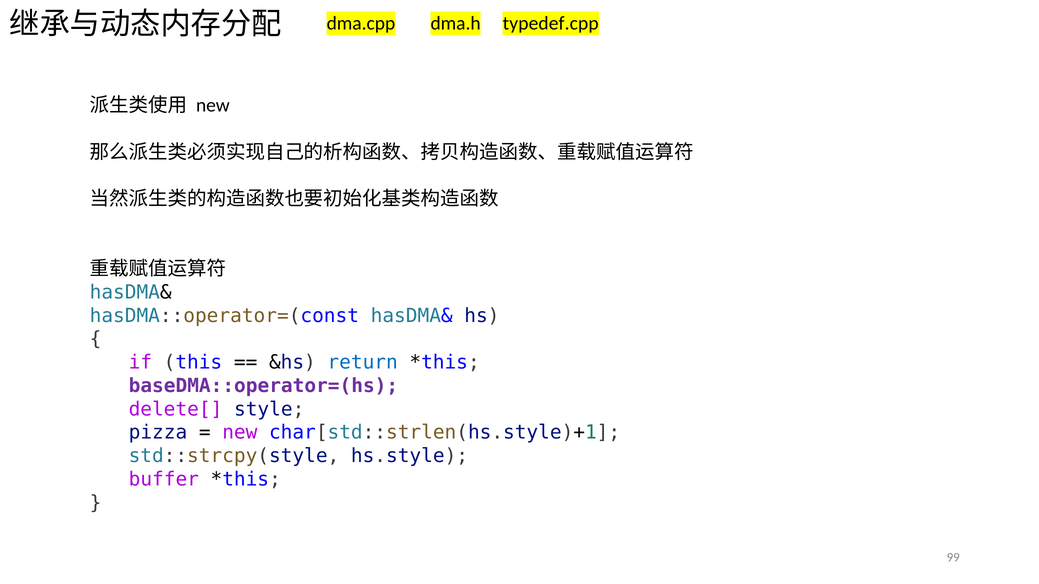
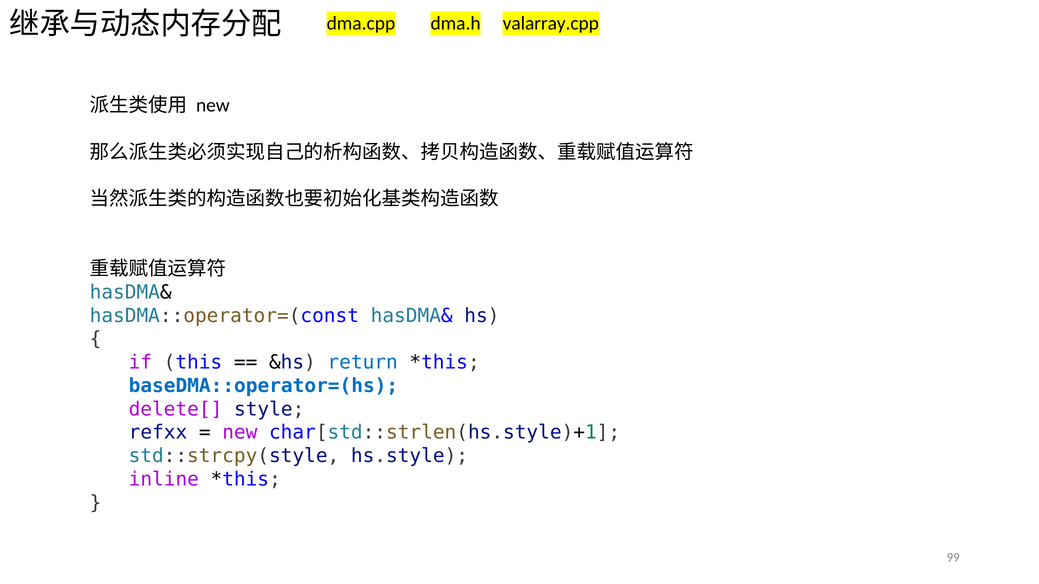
typedef.cpp: typedef.cpp -> valarray.cpp
baseDMA::operator=(hs colour: purple -> blue
pizza: pizza -> refxx
buffer: buffer -> inline
